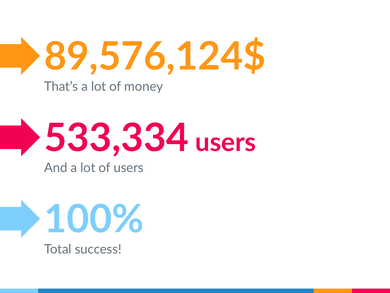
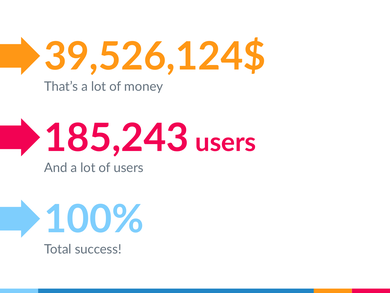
89,576,124$: 89,576,124$ -> 39,526,124$
533,334: 533,334 -> 185,243
